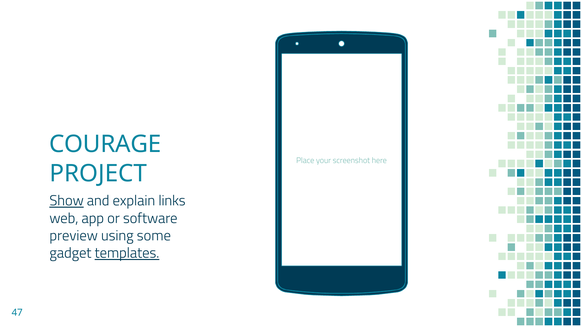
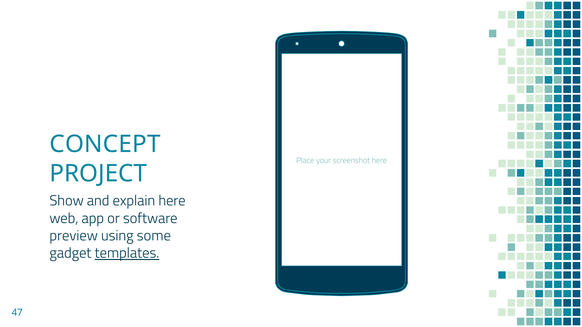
COURAGE: COURAGE -> CONCEPT
Show underline: present -> none
explain links: links -> here
